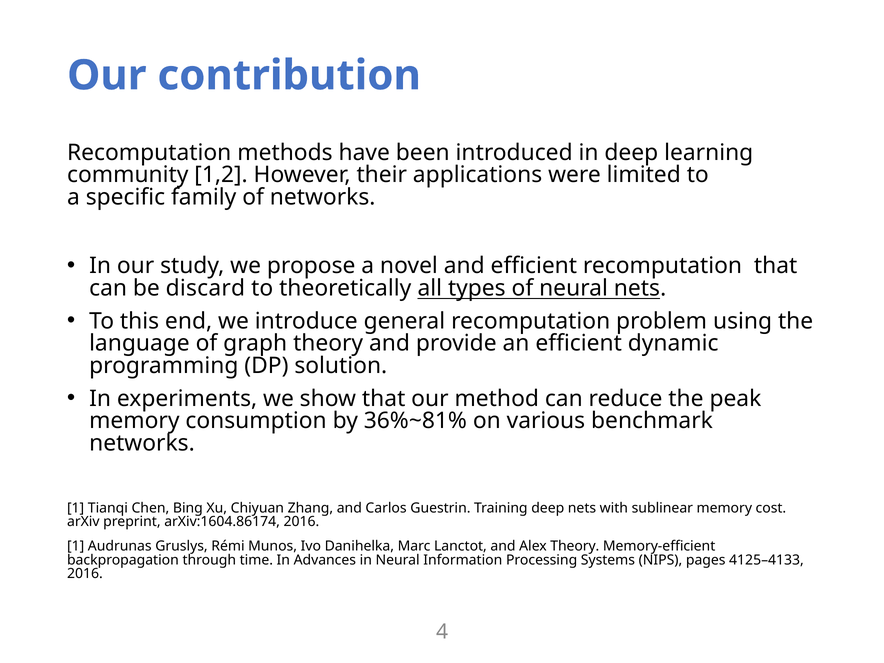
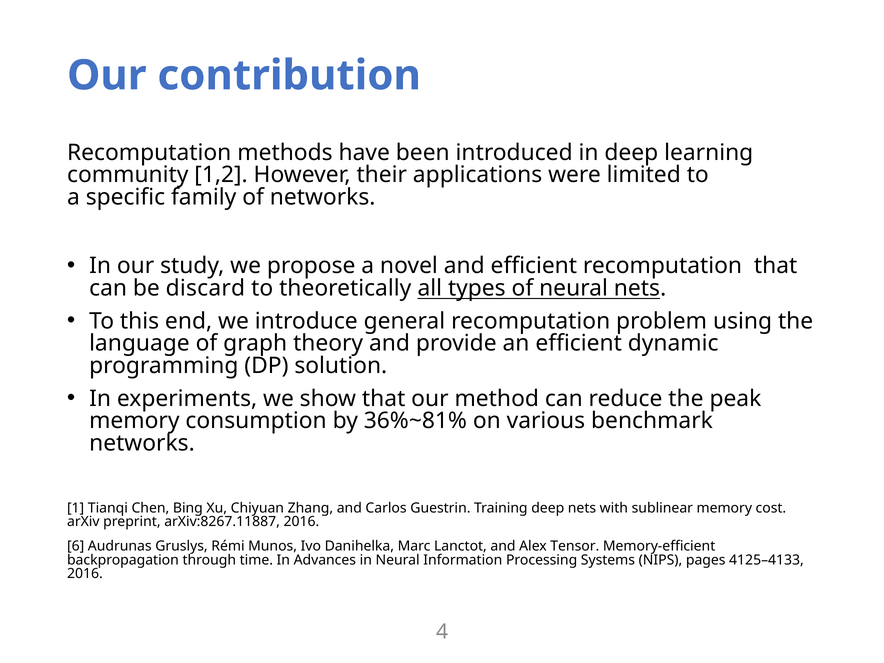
arXiv:1604.86174: arXiv:1604.86174 -> arXiv:8267.11887
1 at (76, 546): 1 -> 6
Alex Theory: Theory -> Tensor
